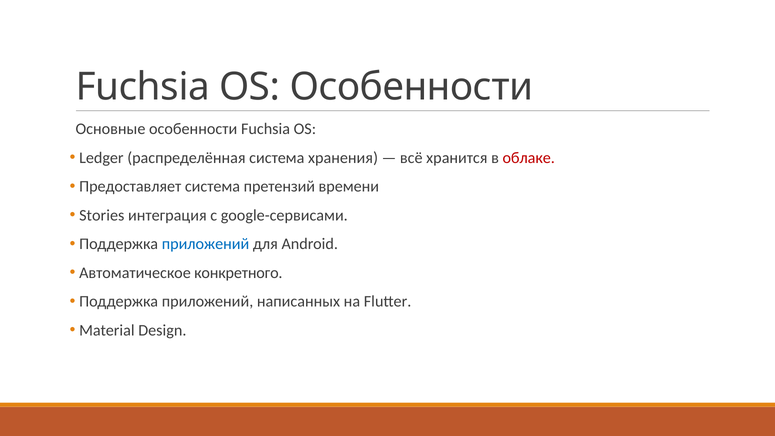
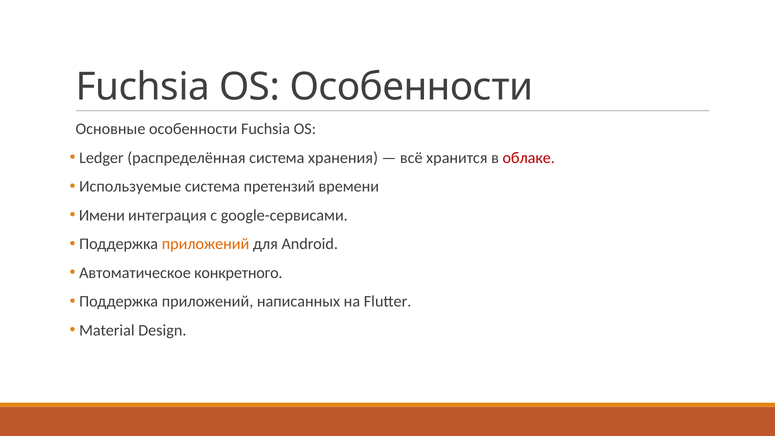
Предоставляет: Предоставляет -> Используемые
Stories: Stories -> Имени
приложений at (206, 244) colour: blue -> orange
